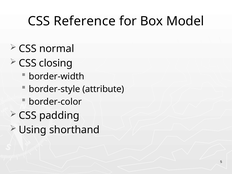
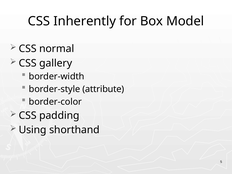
Reference: Reference -> Inherently
closing: closing -> gallery
